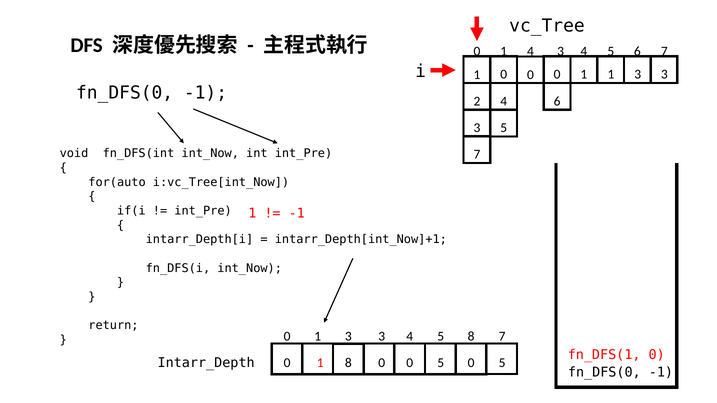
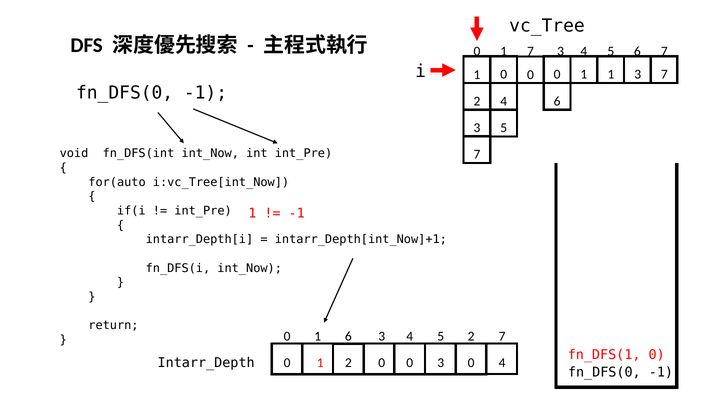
1 4: 4 -> 7
3 at (664, 74): 3 -> 7
0 1 3: 3 -> 6
5 8: 8 -> 2
1 8: 8 -> 2
0 0 5: 5 -> 3
5 at (502, 363): 5 -> 4
